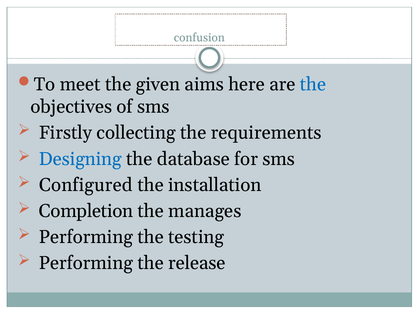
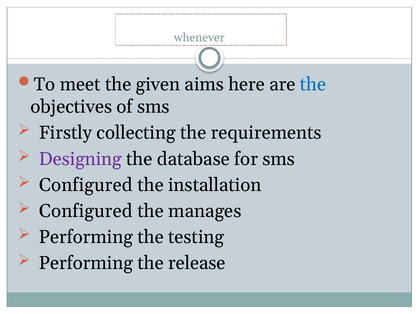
confusion: confusion -> whenever
Designing colour: blue -> purple
Completion at (86, 211): Completion -> Configured
